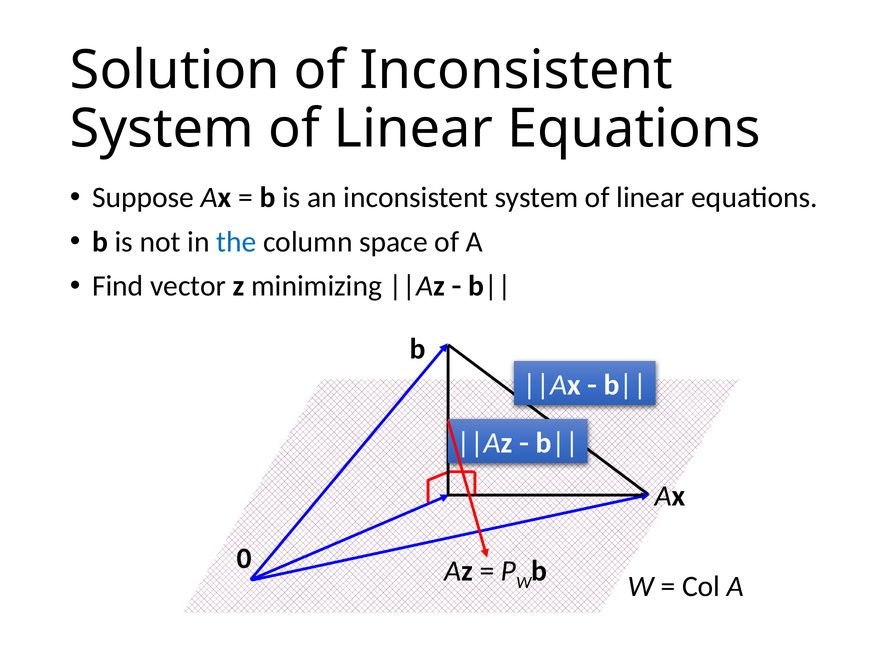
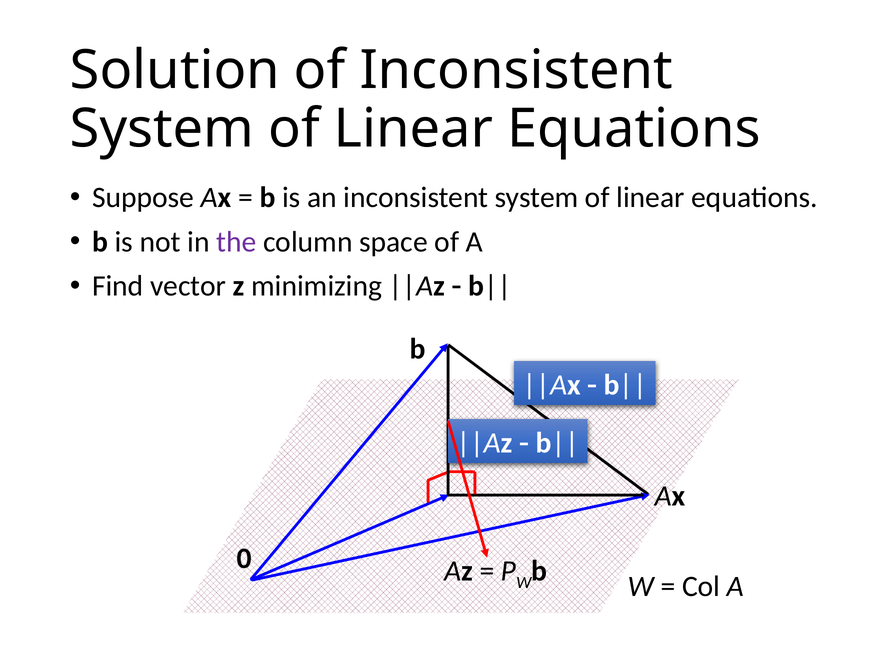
the colour: blue -> purple
